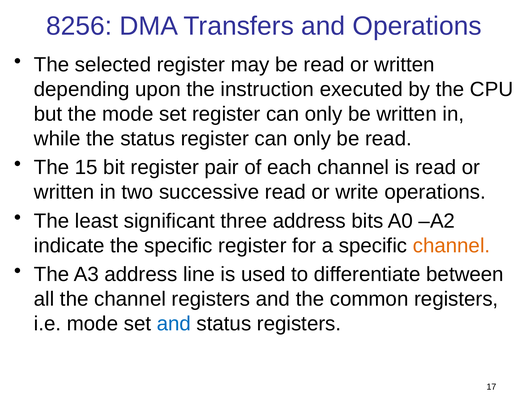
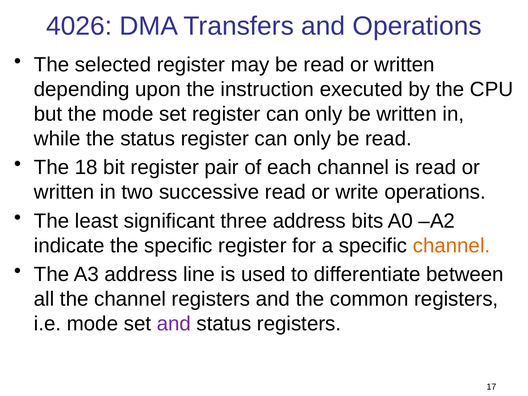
8256: 8256 -> 4026
15: 15 -> 18
and at (174, 324) colour: blue -> purple
